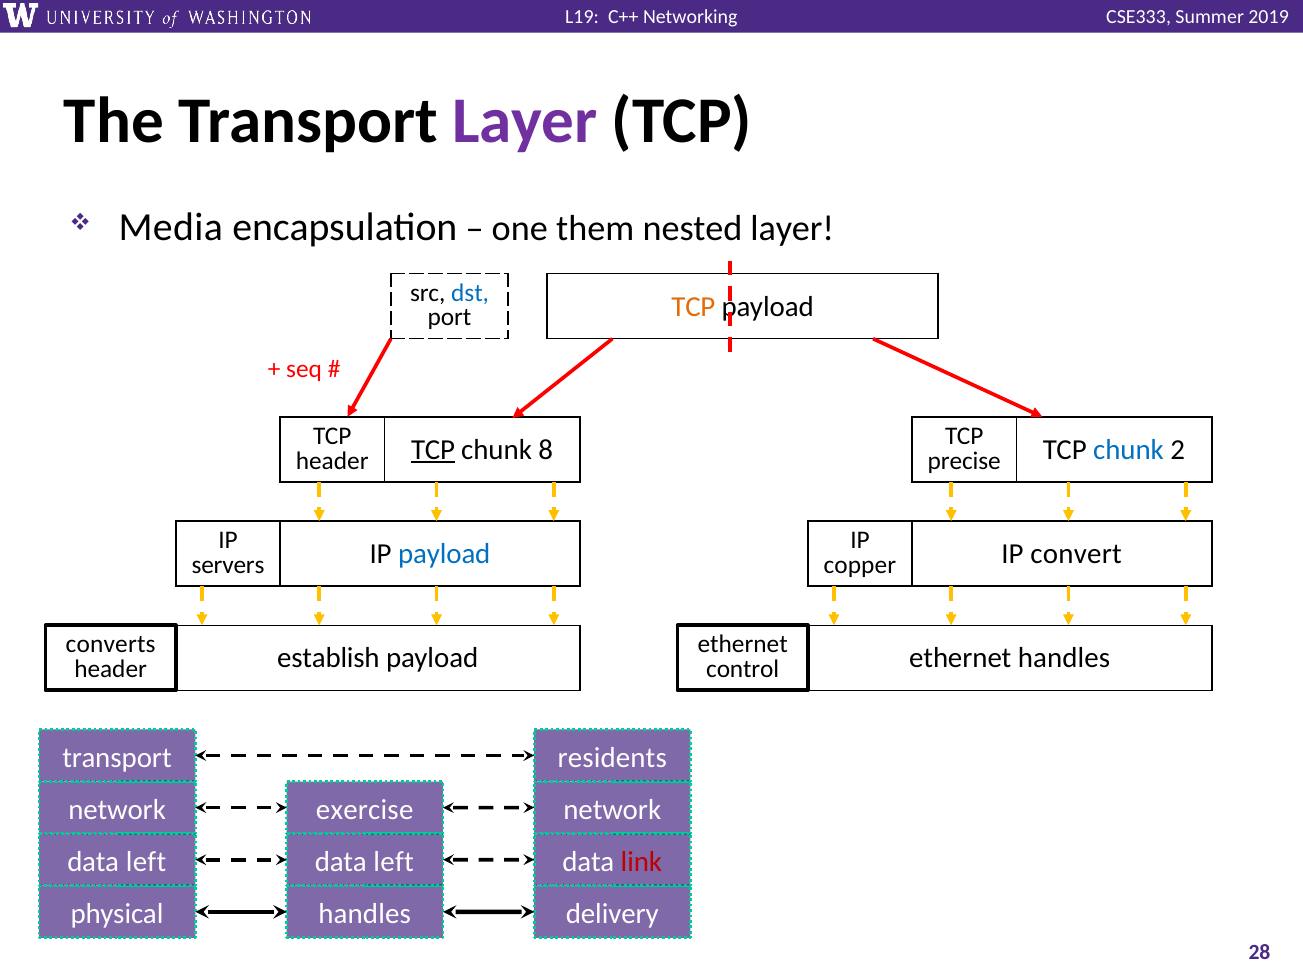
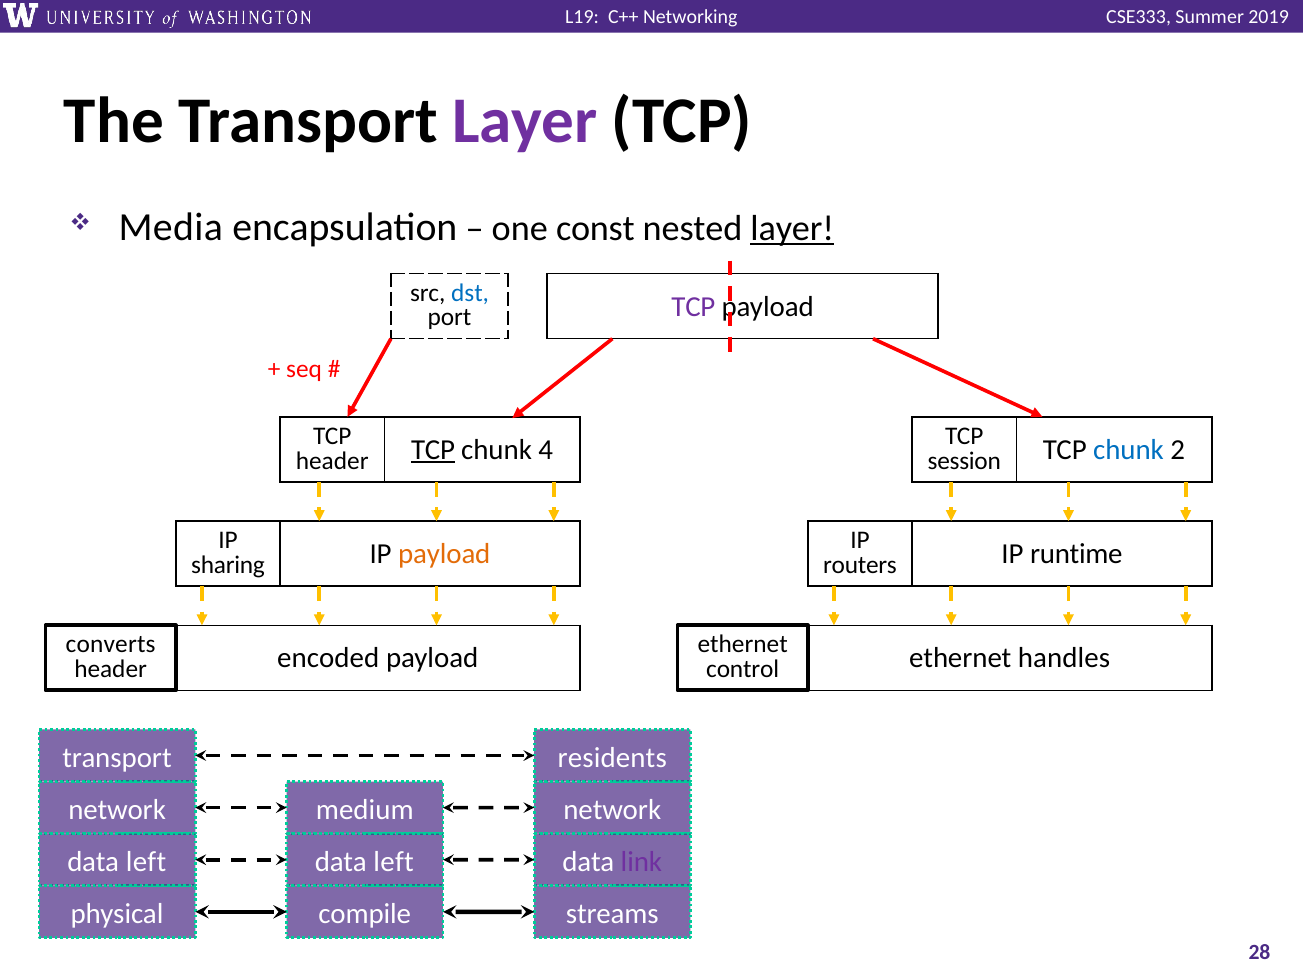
them: them -> const
layer at (792, 228) underline: none -> present
TCP at (693, 307) colour: orange -> purple
8: 8 -> 4
precise: precise -> session
servers: servers -> sharing
payload at (444, 554) colour: blue -> orange
copper: copper -> routers
convert: convert -> runtime
establish: establish -> encoded
exercise: exercise -> medium
link colour: red -> purple
physical handles: handles -> compile
delivery: delivery -> streams
